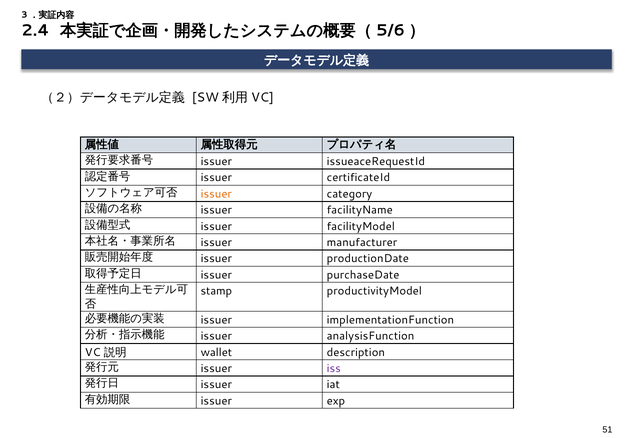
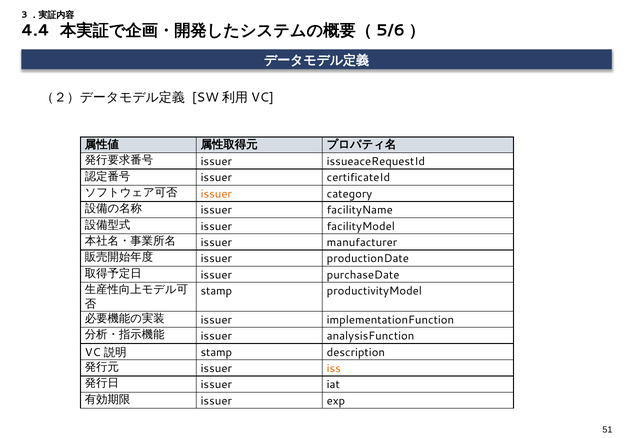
2.4: 2.4 -> 4.4
wallet at (216, 352): wallet -> stamp
iss colour: purple -> orange
